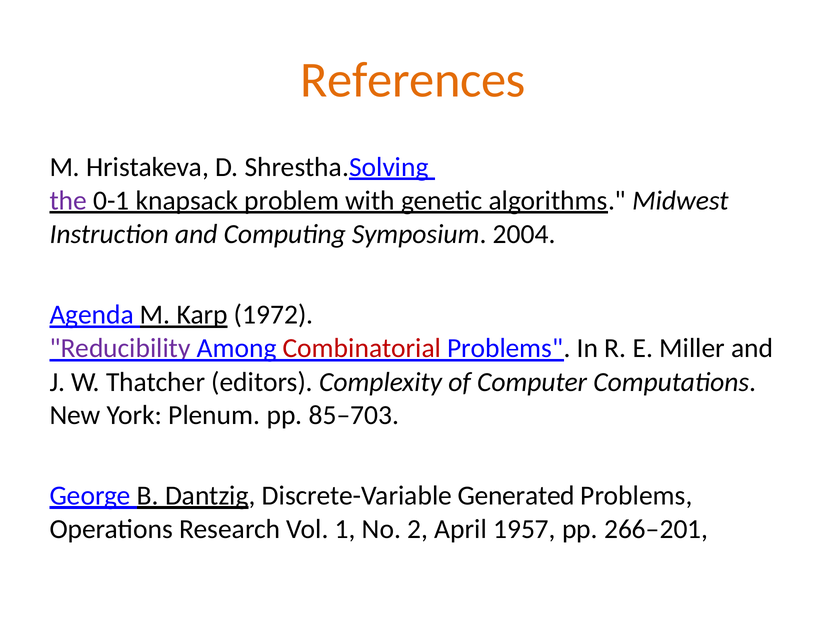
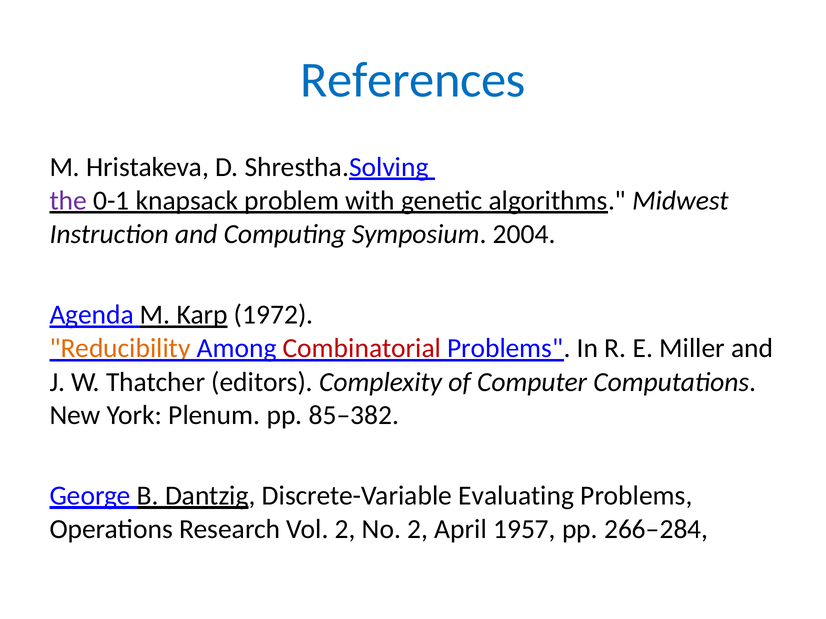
References colour: orange -> blue
Reducibility colour: purple -> orange
85–703: 85–703 -> 85–382
Generated: Generated -> Evaluating
Vol 1: 1 -> 2
266–201: 266–201 -> 266–284
